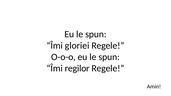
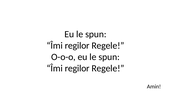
gloriei at (77, 46): gloriei -> regilor
